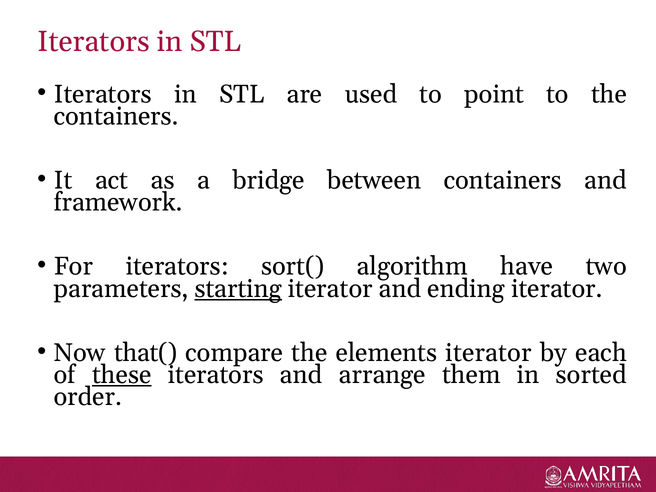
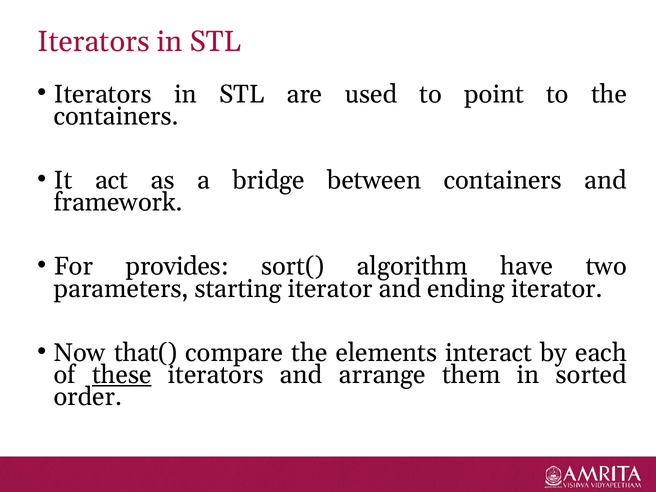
For iterators: iterators -> provides
starting underline: present -> none
elements iterator: iterator -> interact
